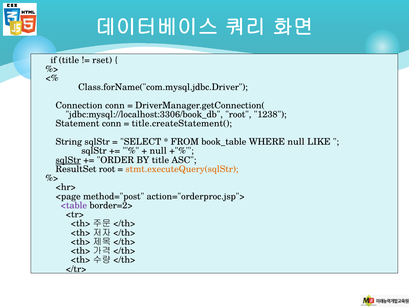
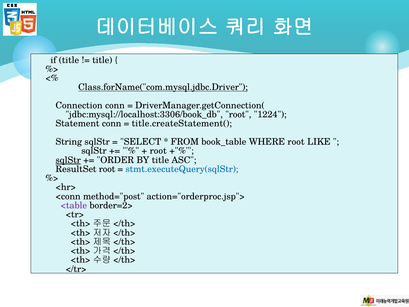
rset at (102, 60): rset -> title
Class.forName("com.mysql.jdbc.Driver underline: none -> present
1238: 1238 -> 1224
WHERE null: null -> root
null at (158, 151): null -> root
stmt.executeQuery(sqlStr colour: orange -> blue
<page: <page -> <conn
